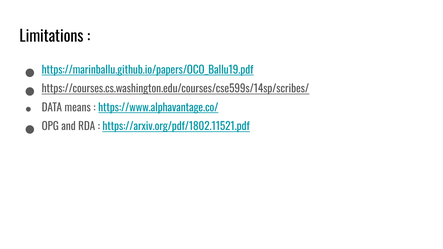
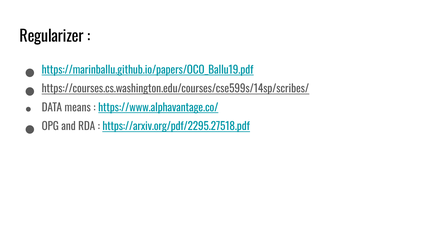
Limitations: Limitations -> Regularizer
https://arxiv.org/pdf/1802.11521.pdf: https://arxiv.org/pdf/1802.11521.pdf -> https://arxiv.org/pdf/2295.27518.pdf
